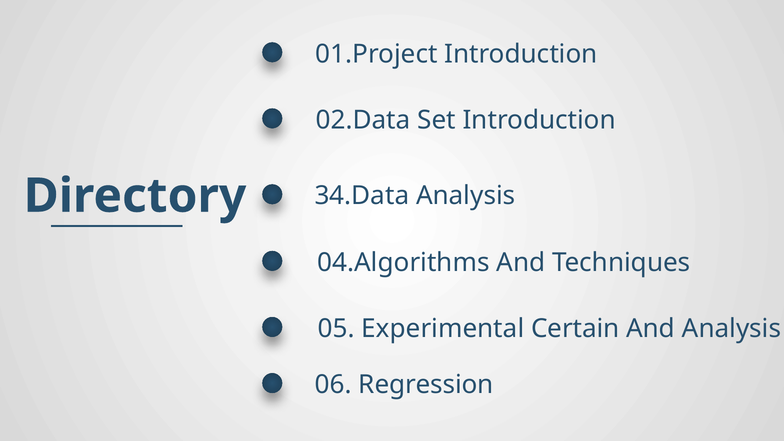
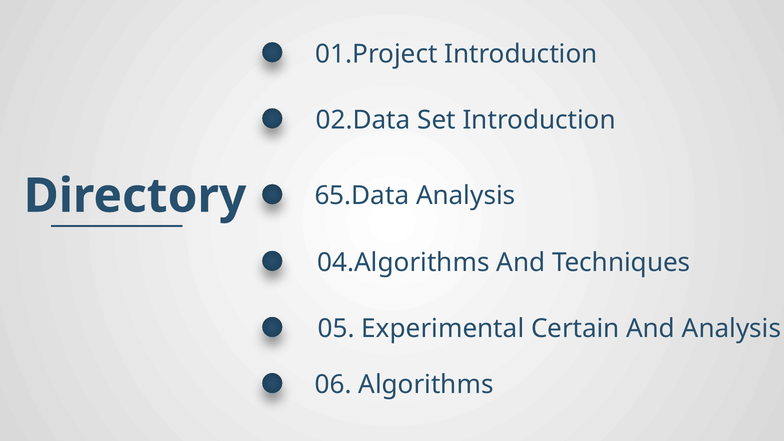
34.Data: 34.Data -> 65.Data
Regression: Regression -> Algorithms
